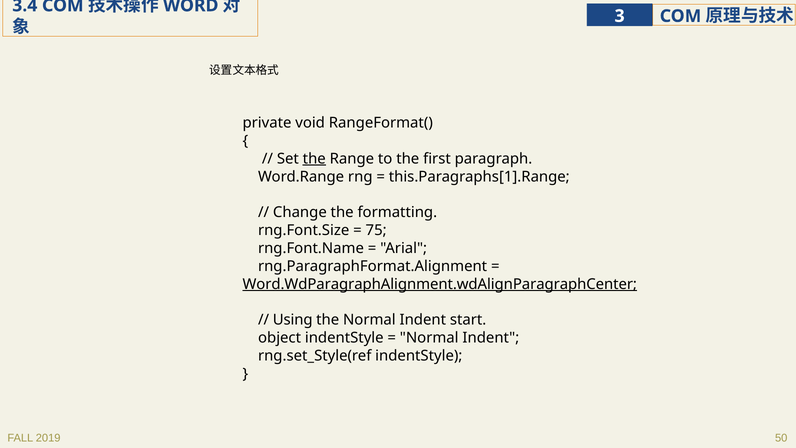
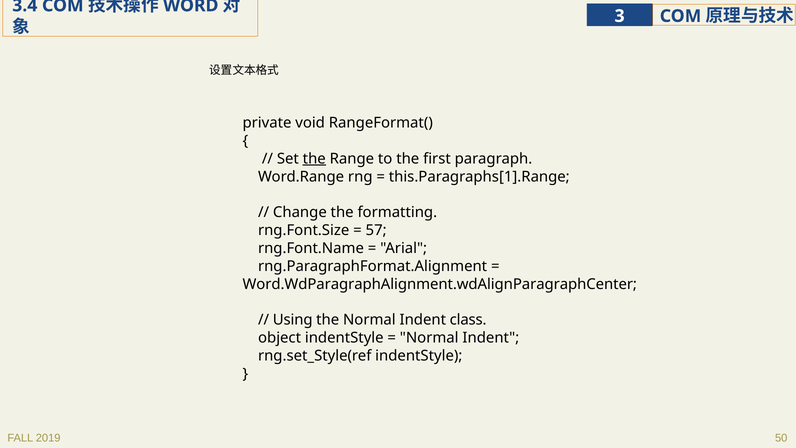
75: 75 -> 57
Word.WdParagraphAlignment.wdAlignParagraphCenter underline: present -> none
start: start -> class
